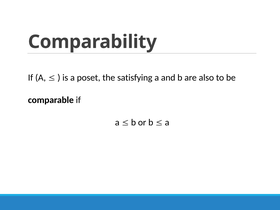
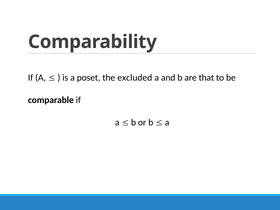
satisfying: satisfying -> excluded
also: also -> that
